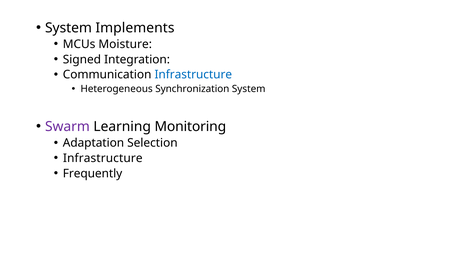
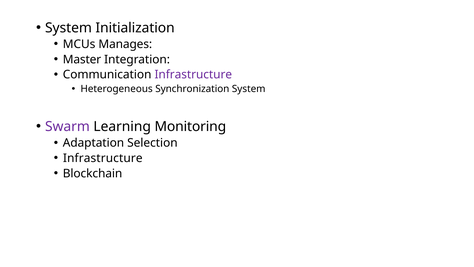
Implements: Implements -> Initialization
Moisture: Moisture -> Manages
Signed: Signed -> Master
Infrastructure at (193, 75) colour: blue -> purple
Frequently: Frequently -> Blockchain
